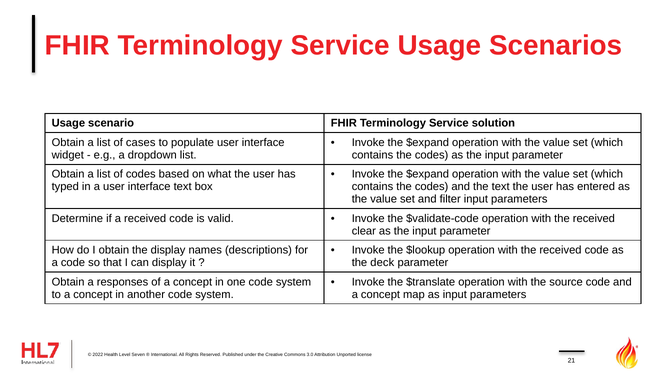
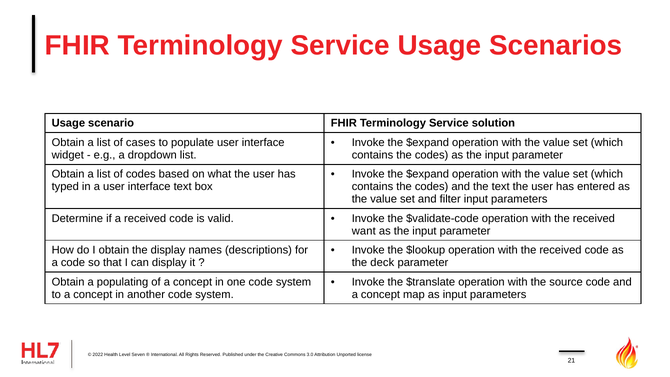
clear: clear -> want
responses: responses -> populating
